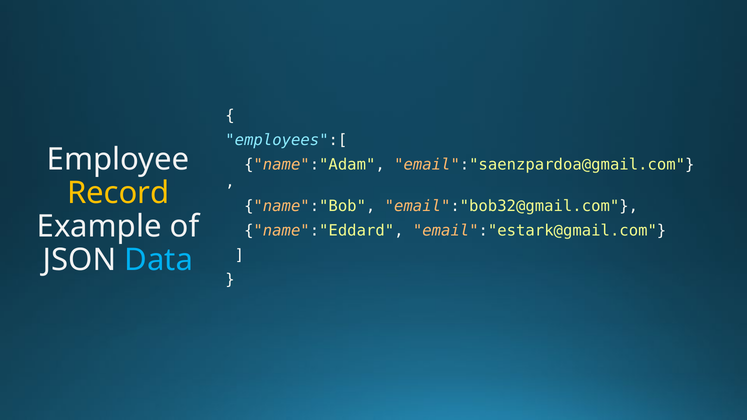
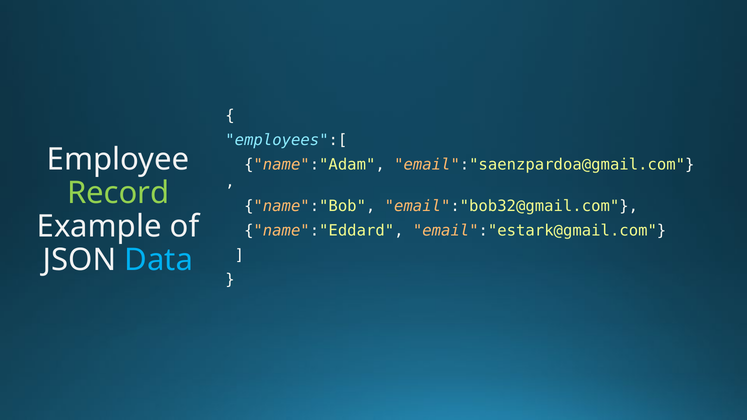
Record colour: yellow -> light green
